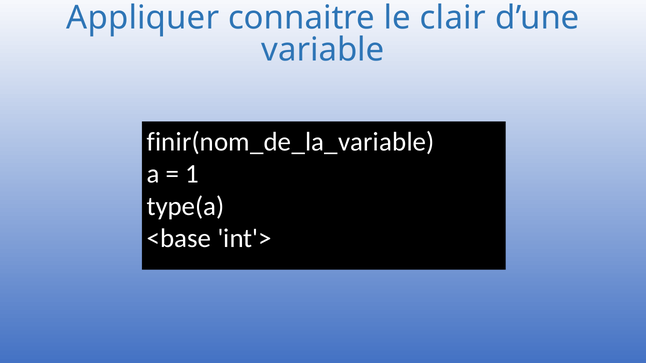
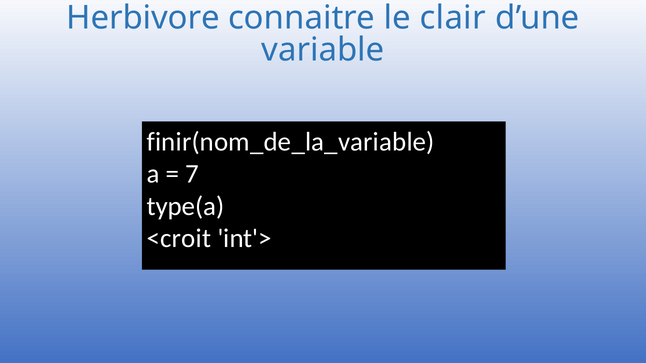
Appliquer: Appliquer -> Herbivore
1: 1 -> 7
<base: <base -> <croit
